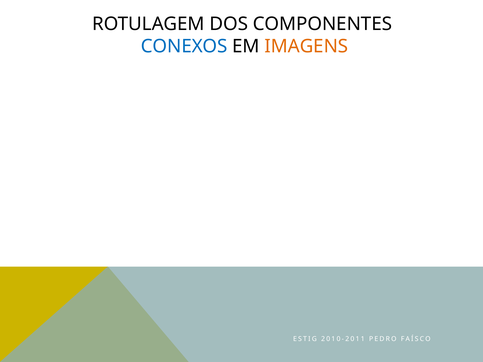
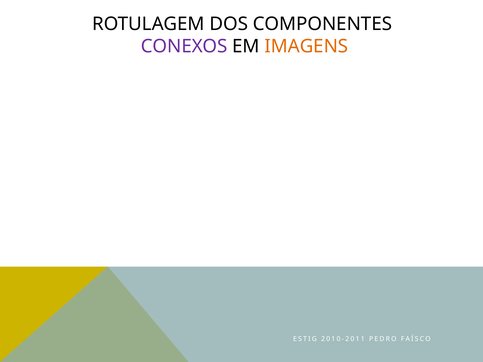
CONEXOS colour: blue -> purple
